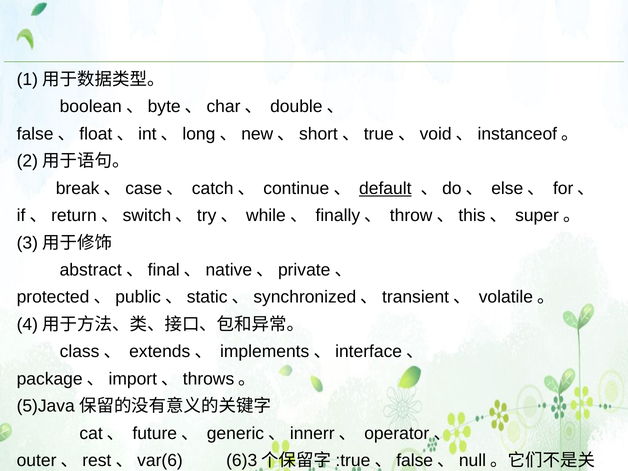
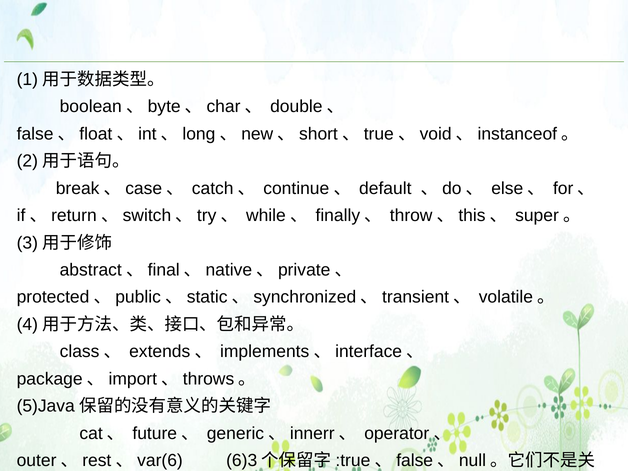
default underline: present -> none
